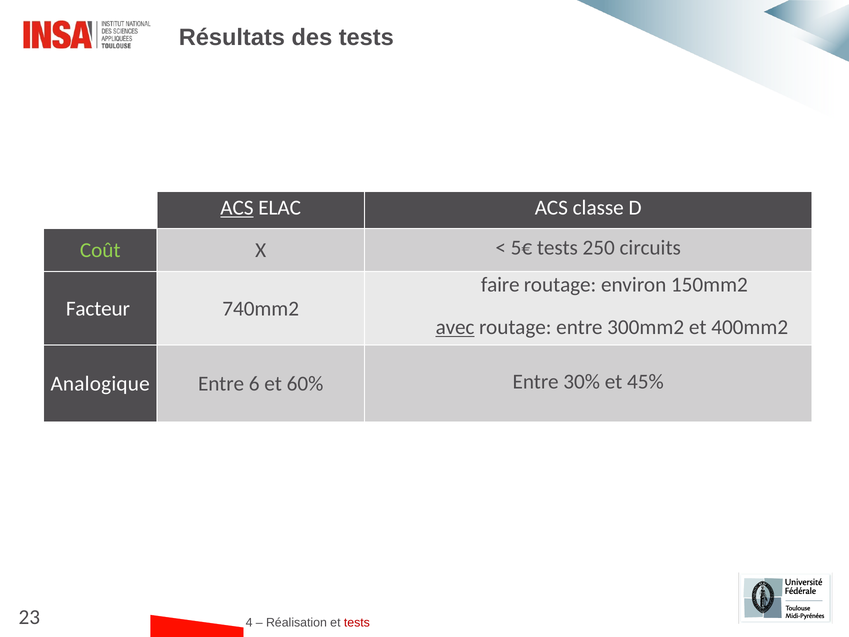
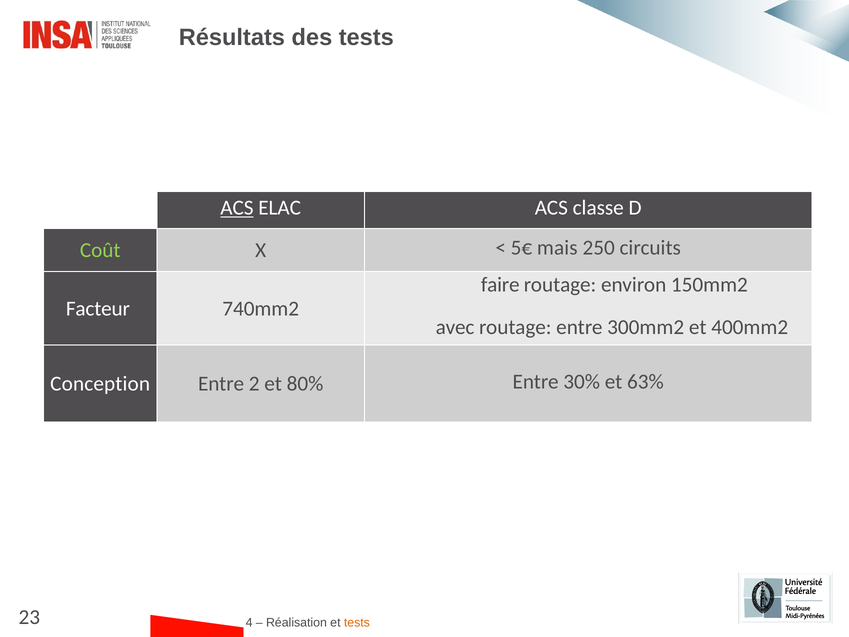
5€ tests: tests -> mais
avec underline: present -> none
Analogique: Analogique -> Conception
6: 6 -> 2
60%: 60% -> 80%
45%: 45% -> 63%
tests at (357, 622) colour: red -> orange
